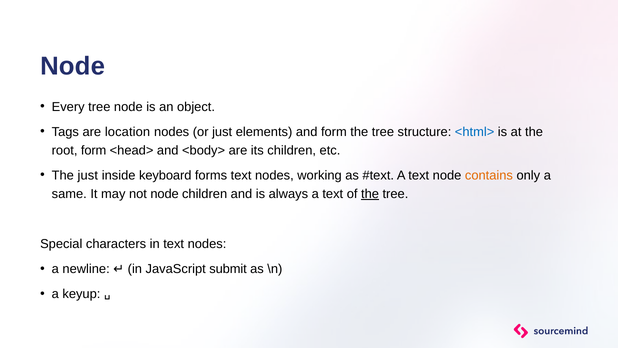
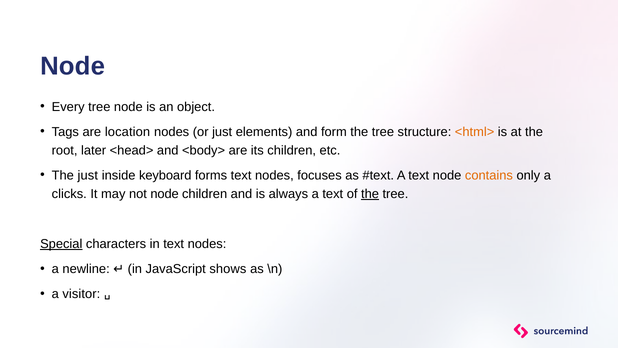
<html> colour: blue -> orange
root form: form -> later
working: working -> focuses
same: same -> clicks
Special underline: none -> present
submit: submit -> shows
keyup: keyup -> visitor
